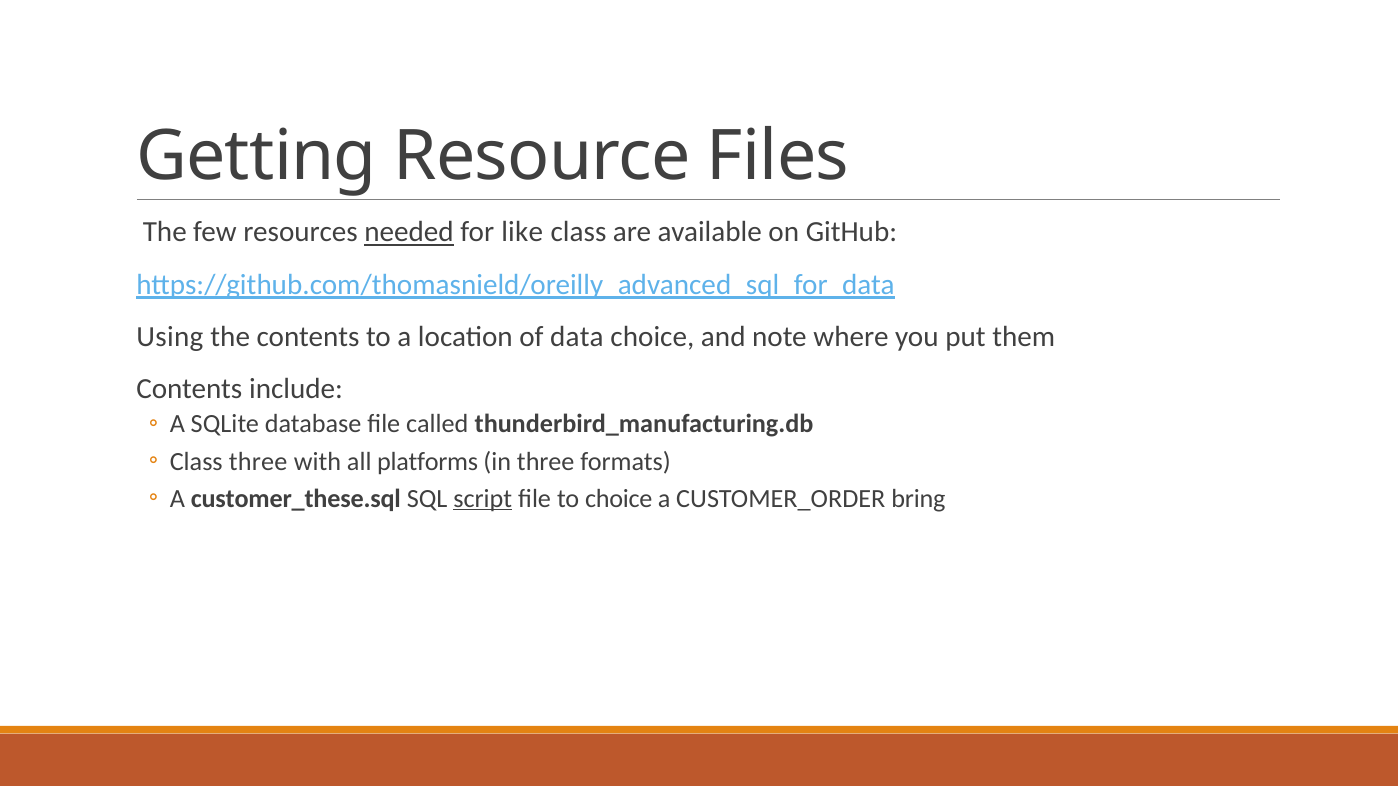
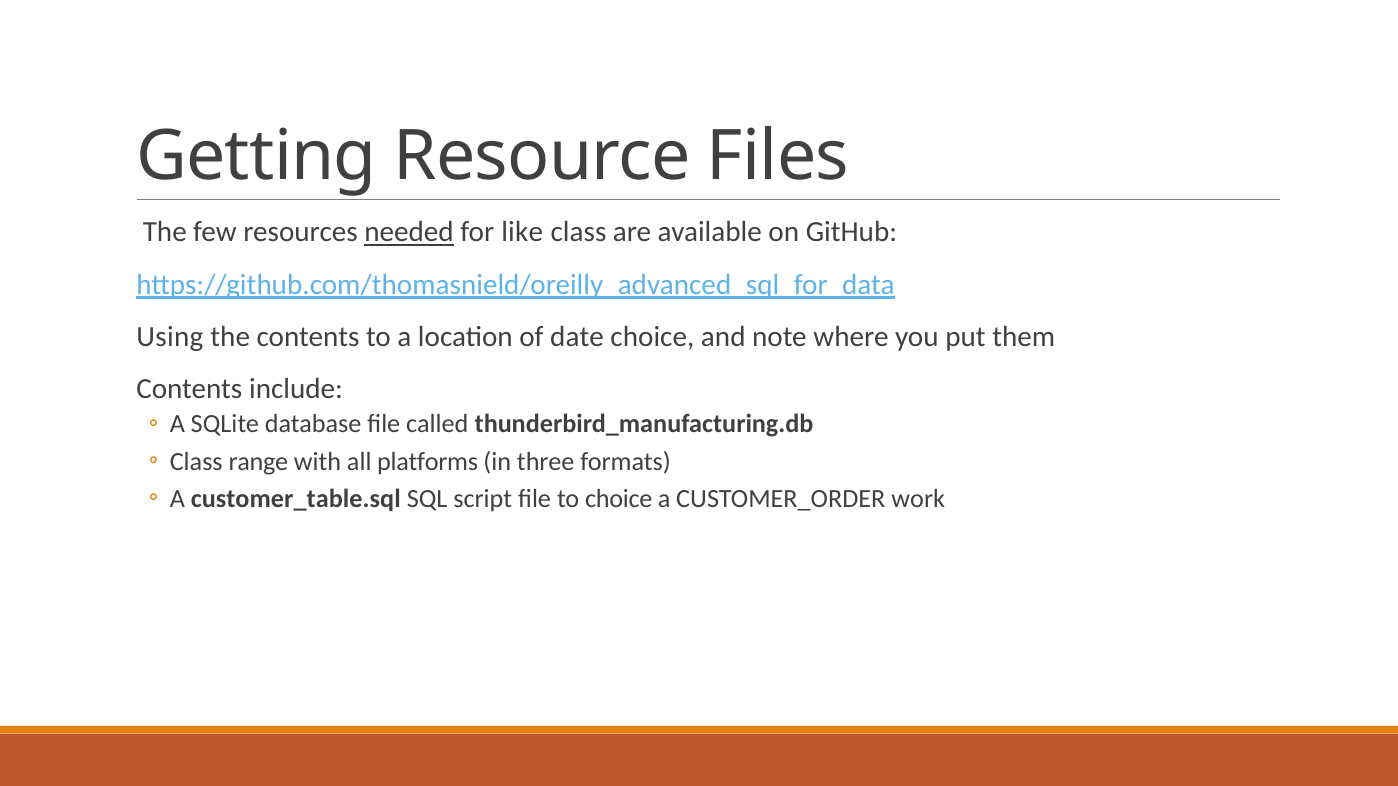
data: data -> date
Class three: three -> range
customer_these.sql: customer_these.sql -> customer_table.sql
script underline: present -> none
bring: bring -> work
